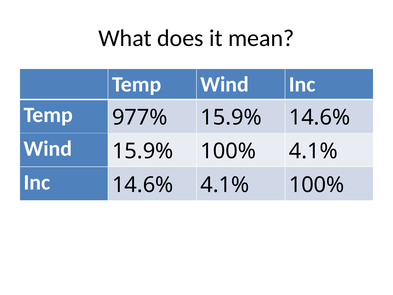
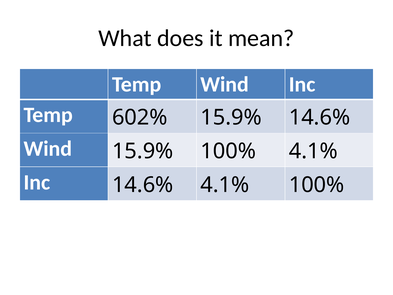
977%: 977% -> 602%
